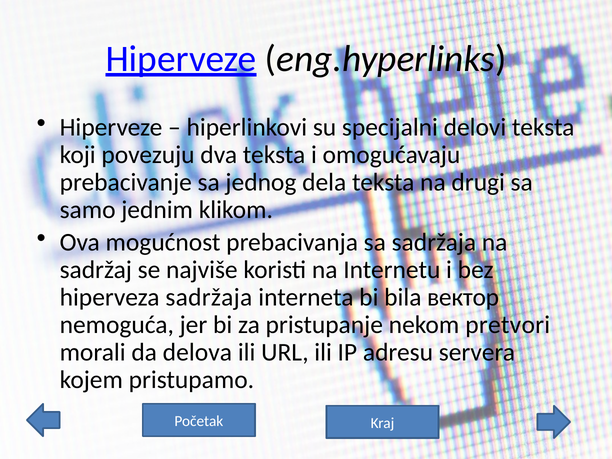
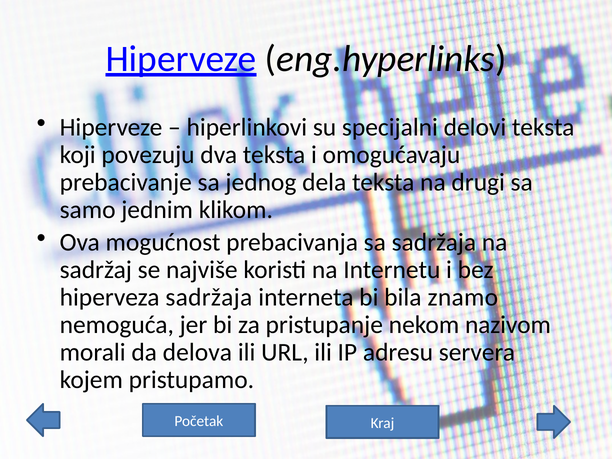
вектор: вектор -> znamo
pretvori: pretvori -> nazivom
